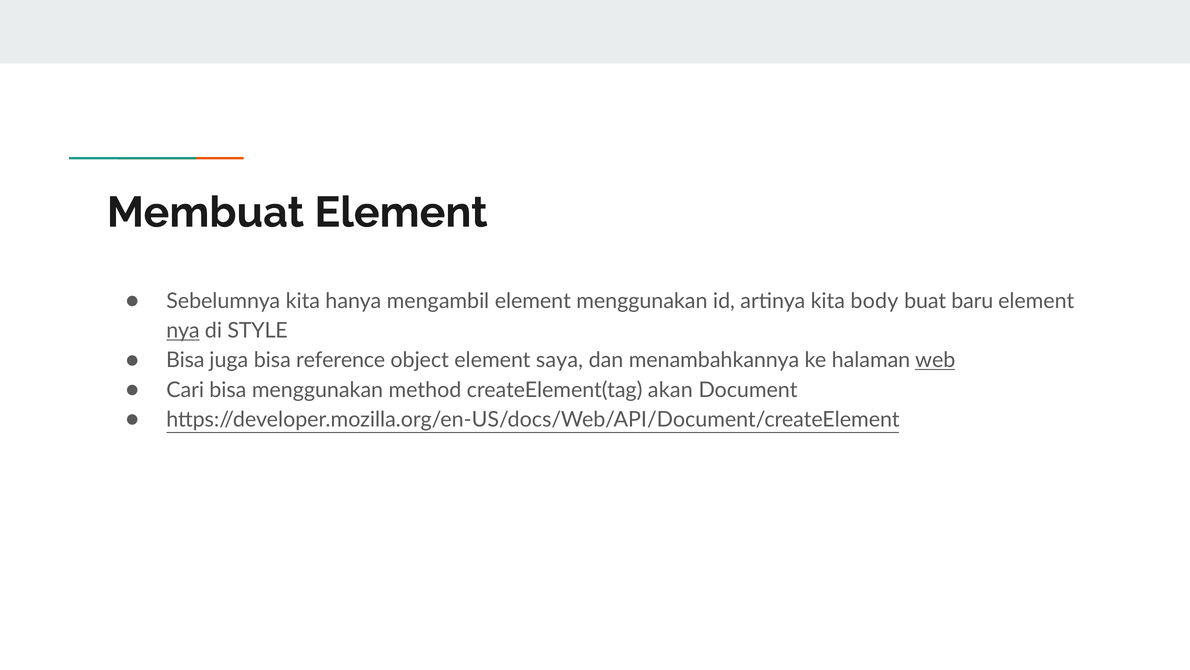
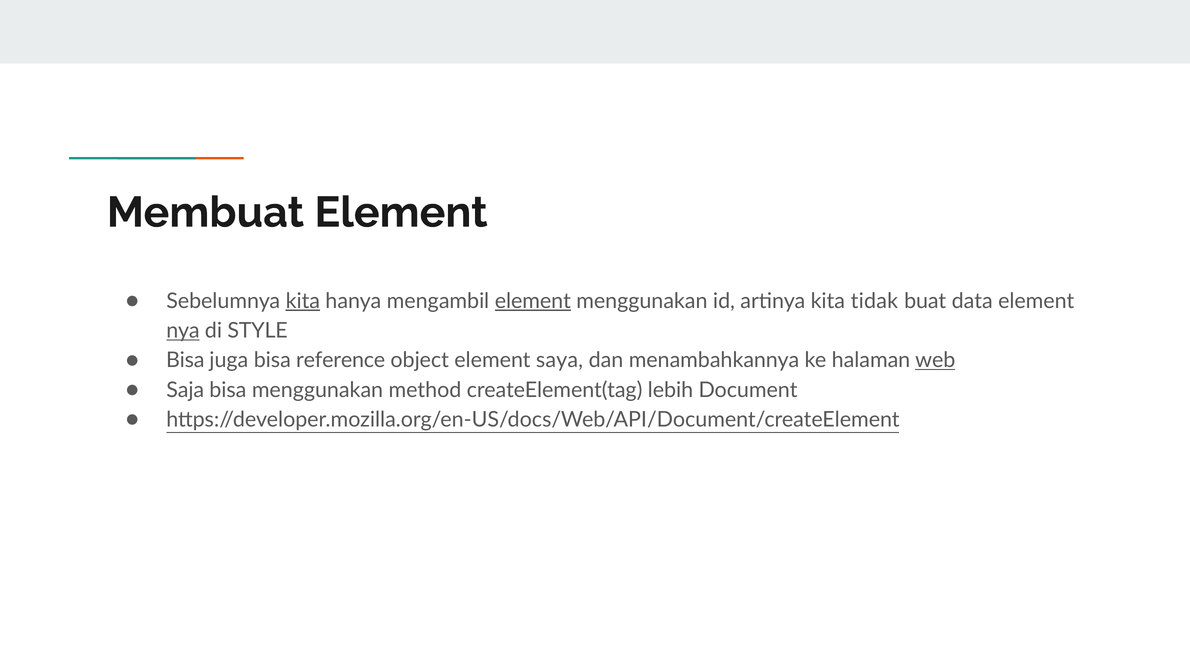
kita at (303, 301) underline: none -> present
element at (533, 301) underline: none -> present
body: body -> tidak
baru: baru -> data
Cari: Cari -> Saja
akan: akan -> lebih
